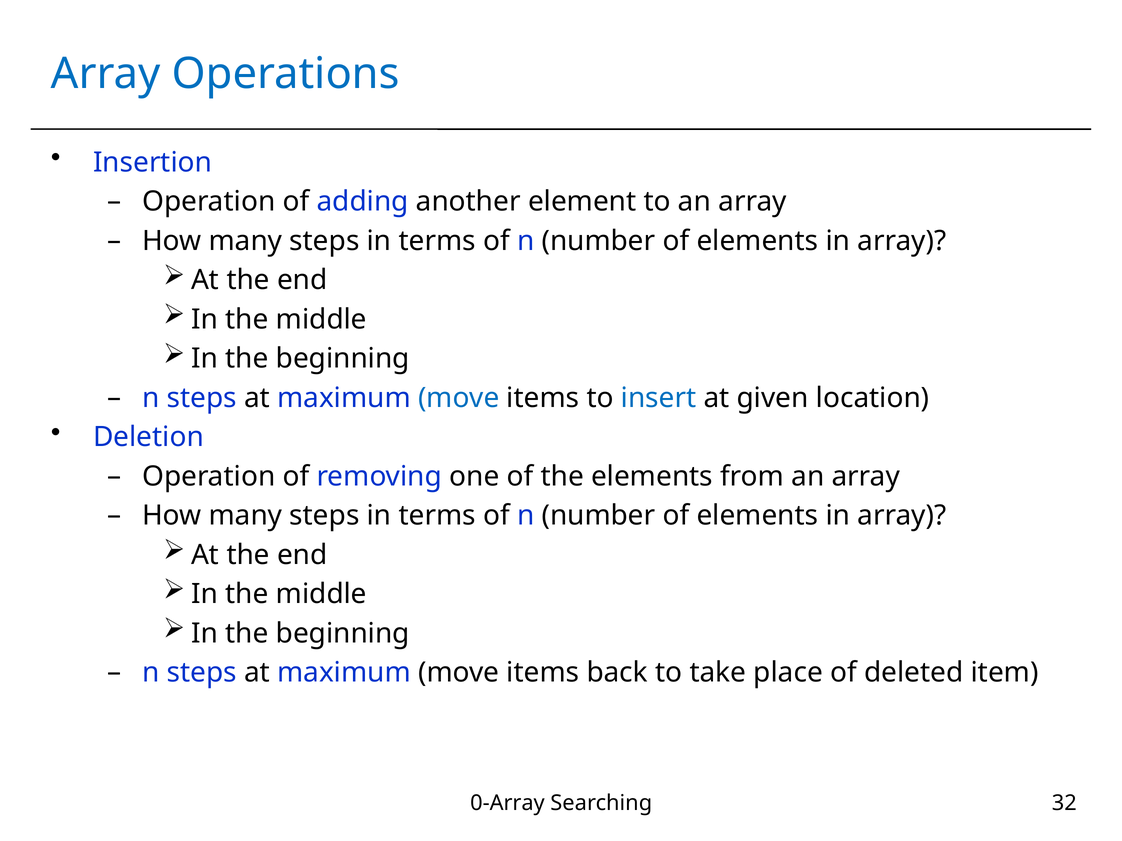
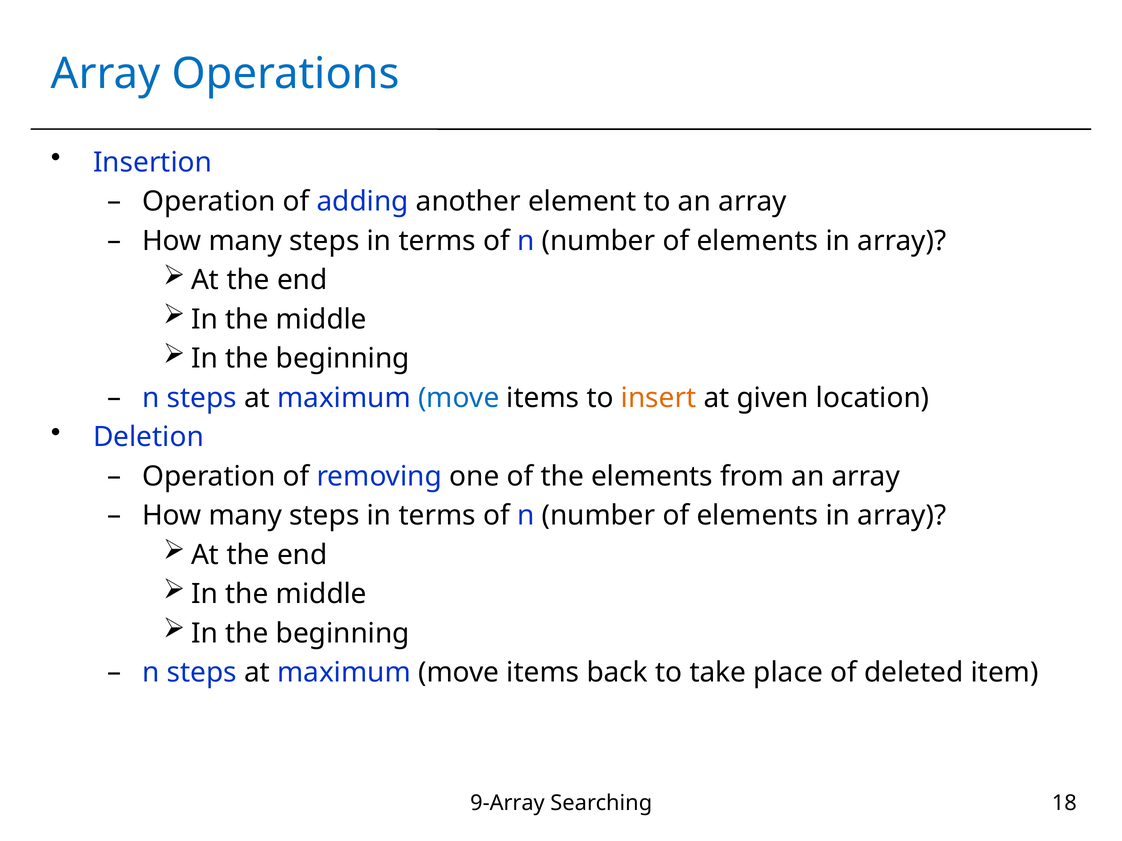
insert colour: blue -> orange
0-Array: 0-Array -> 9-Array
32: 32 -> 18
